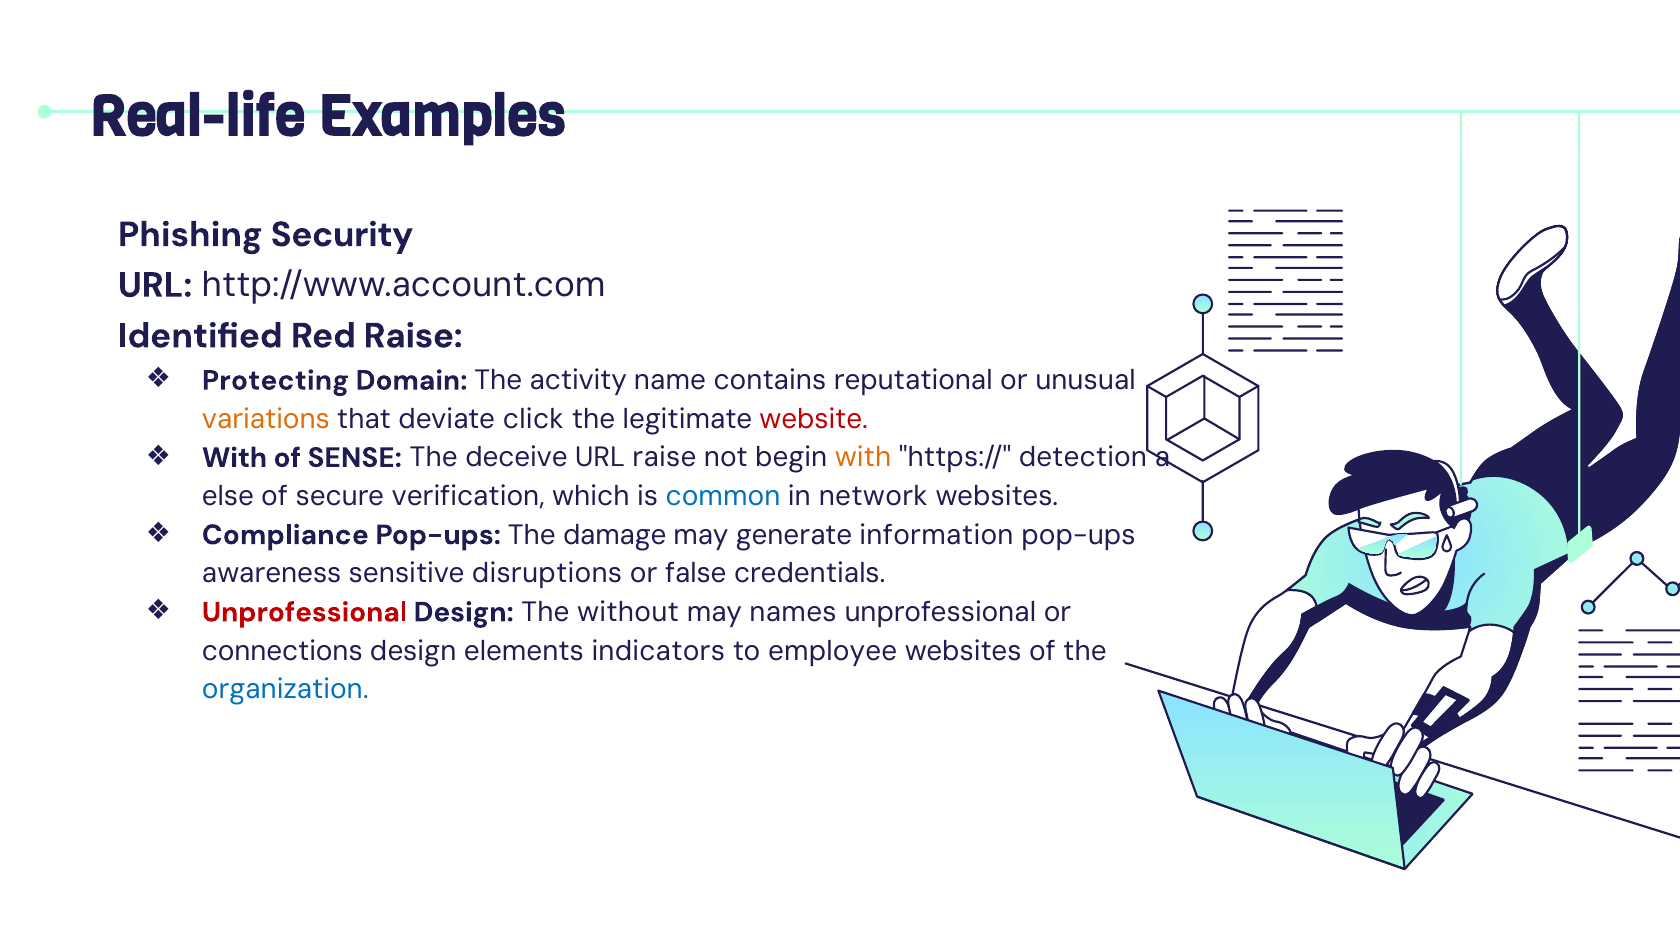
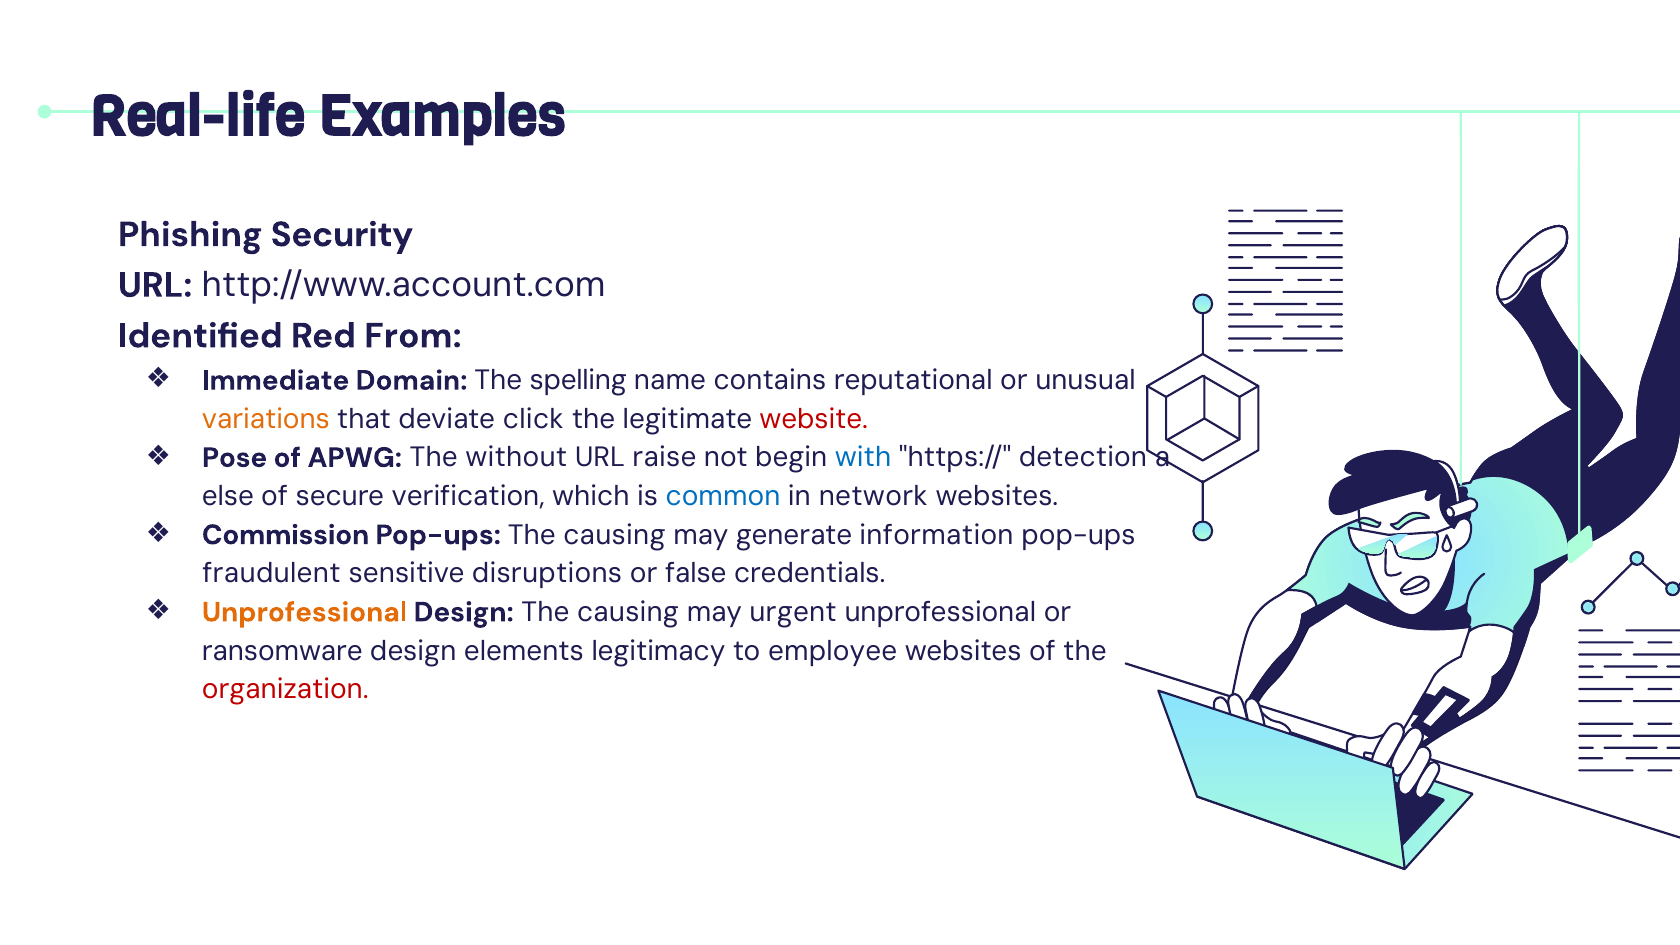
Red Raise: Raise -> From
Protecting: Protecting -> Immediate
activity: activity -> spelling
With at (235, 458): With -> Pose
SENSE: SENSE -> APWG
deceive: deceive -> without
with at (863, 458) colour: orange -> blue
Compliance: Compliance -> Commission
Pop-ups The damage: damage -> causing
awareness: awareness -> fraudulent
Unprofessional at (305, 612) colour: red -> orange
Design The without: without -> causing
names: names -> urgent
connections: connections -> ransomware
indicators: indicators -> legitimacy
organization colour: blue -> red
